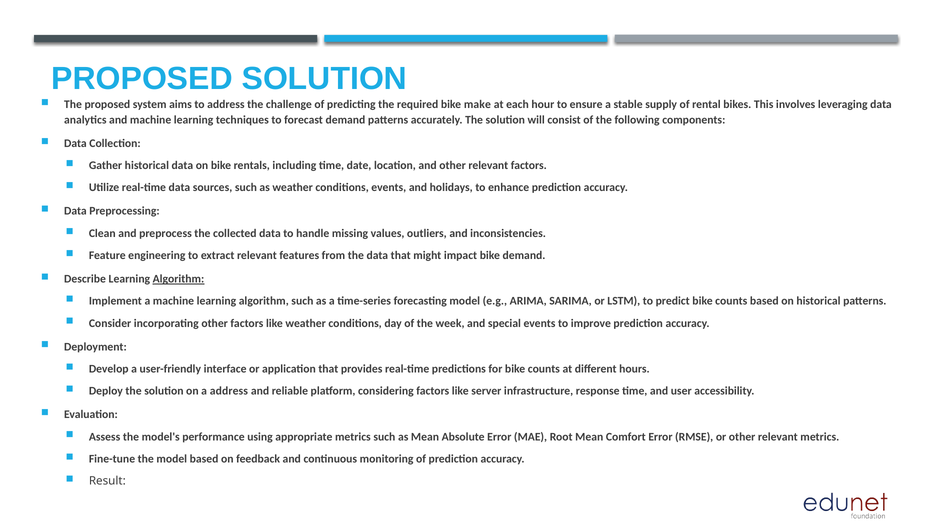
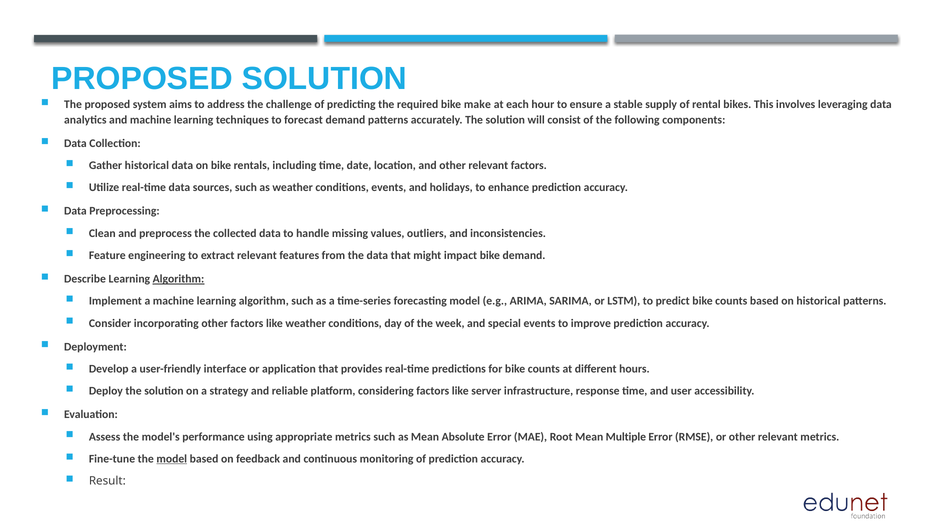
a address: address -> strategy
Comfort: Comfort -> Multiple
model at (172, 459) underline: none -> present
